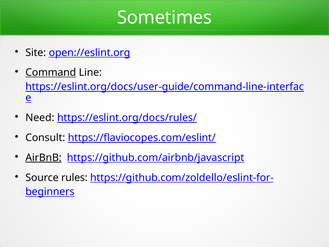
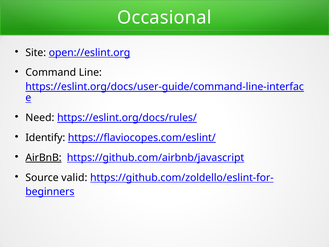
Sometimes: Sometimes -> Occasional
Command underline: present -> none
Consult: Consult -> Identify
rules: rules -> valid
